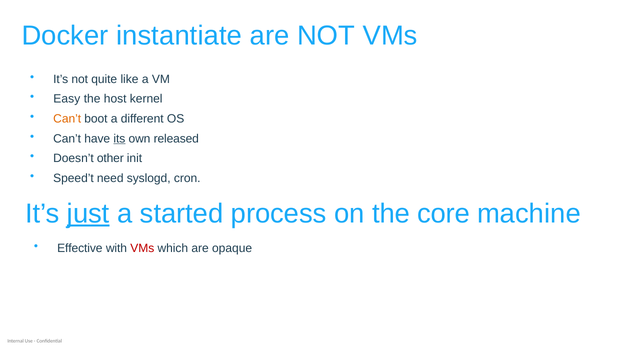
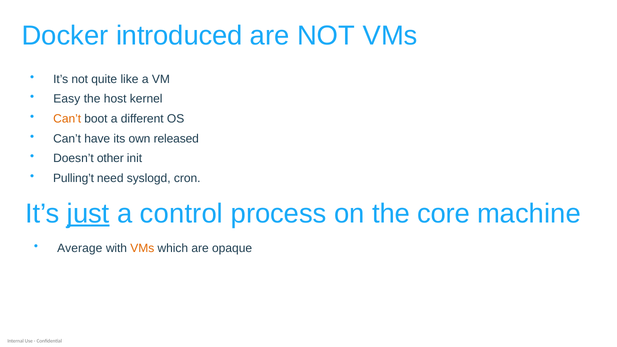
instantiate: instantiate -> introduced
its underline: present -> none
Speed’t: Speed’t -> Pulling’t
started: started -> control
Effective: Effective -> Average
VMs at (142, 249) colour: red -> orange
